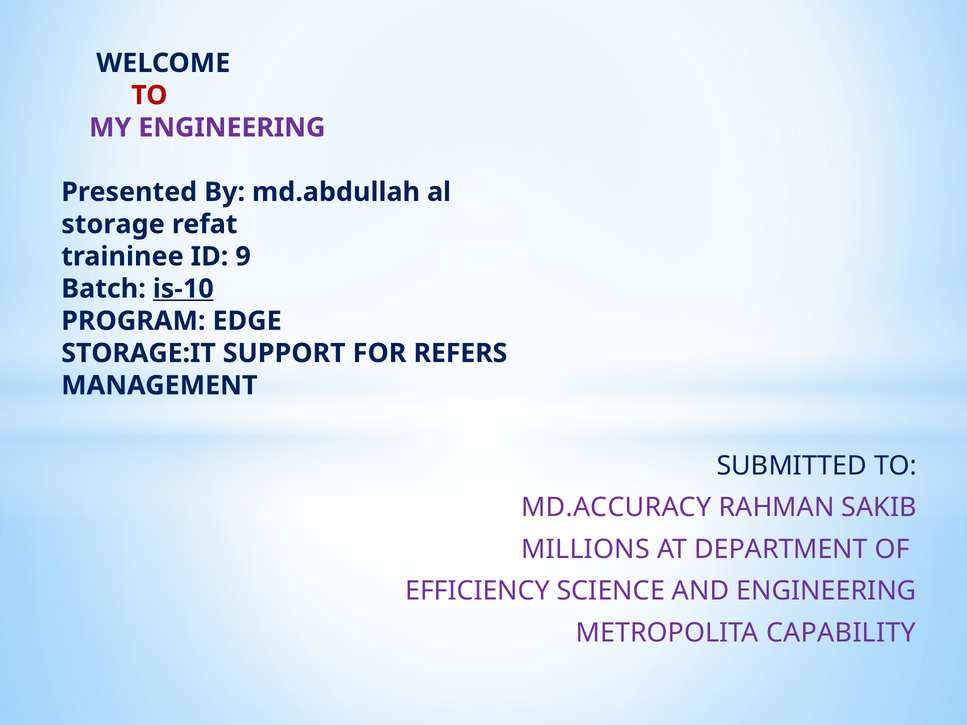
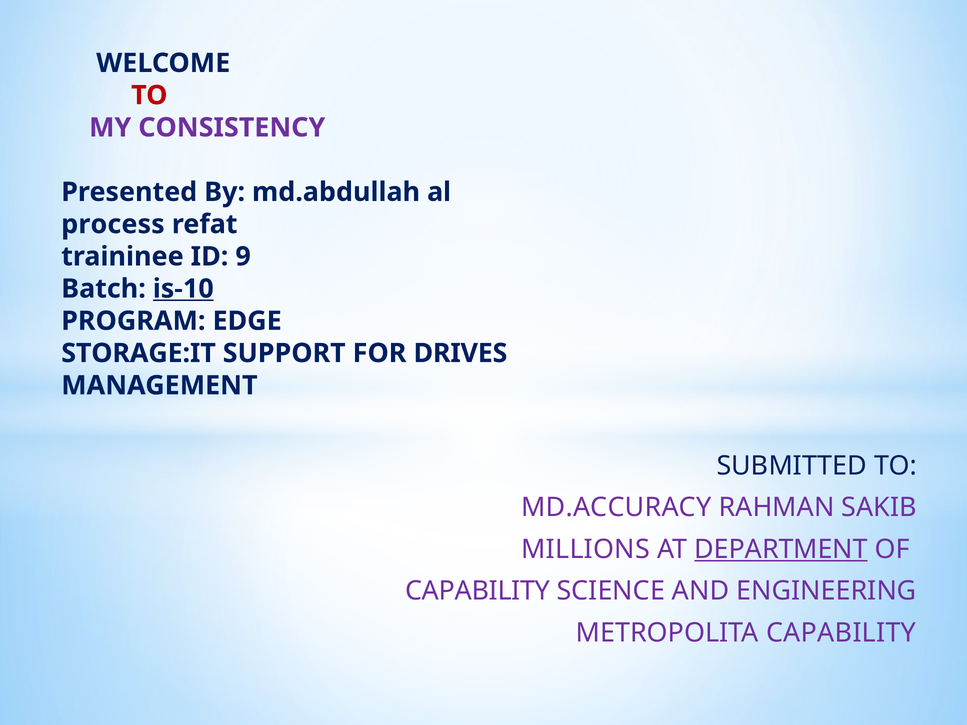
MY ENGINEERING: ENGINEERING -> CONSISTENCY
storage: storage -> process
REFERS: REFERS -> DRIVES
DEPARTMENT underline: none -> present
EFFICIENCY at (478, 591): EFFICIENCY -> CAPABILITY
